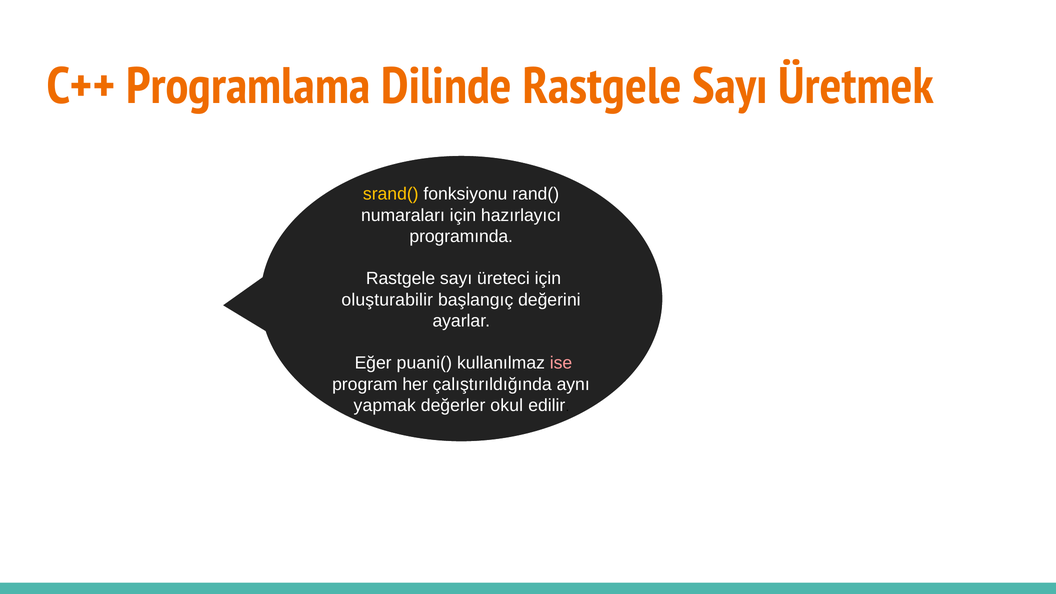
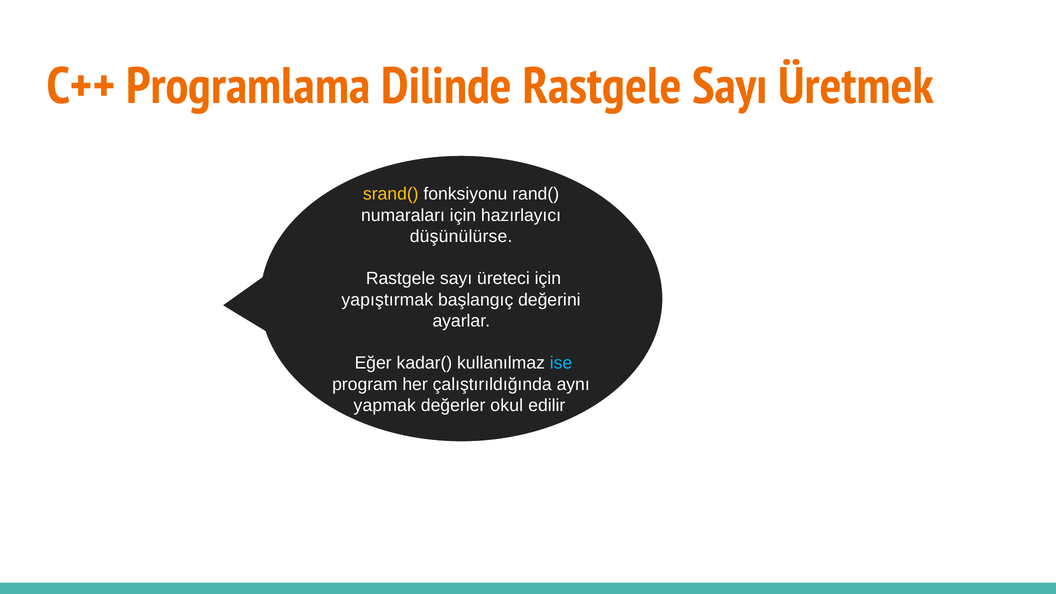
programında: programında -> düşünülürse
oluşturabilir: oluşturabilir -> yapıştırmak
puani(: puani( -> kadar(
ise colour: pink -> light blue
